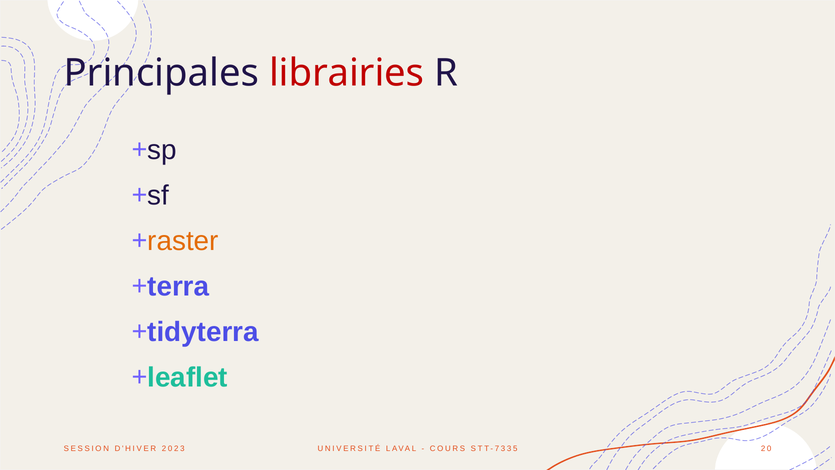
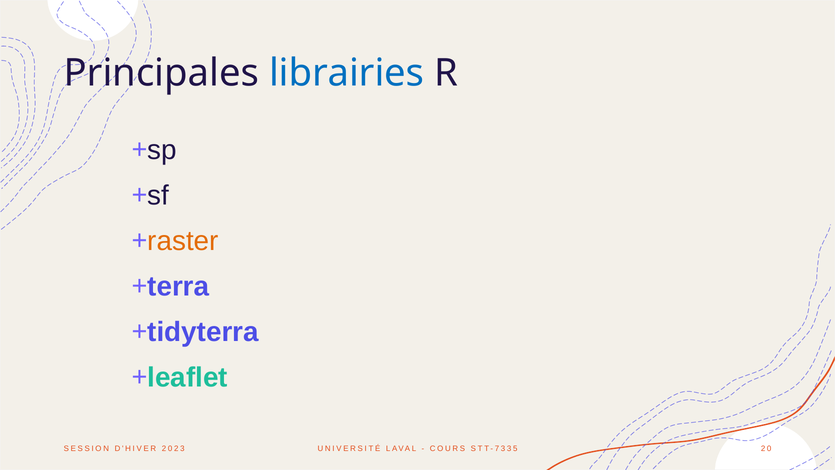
librairies colour: red -> blue
